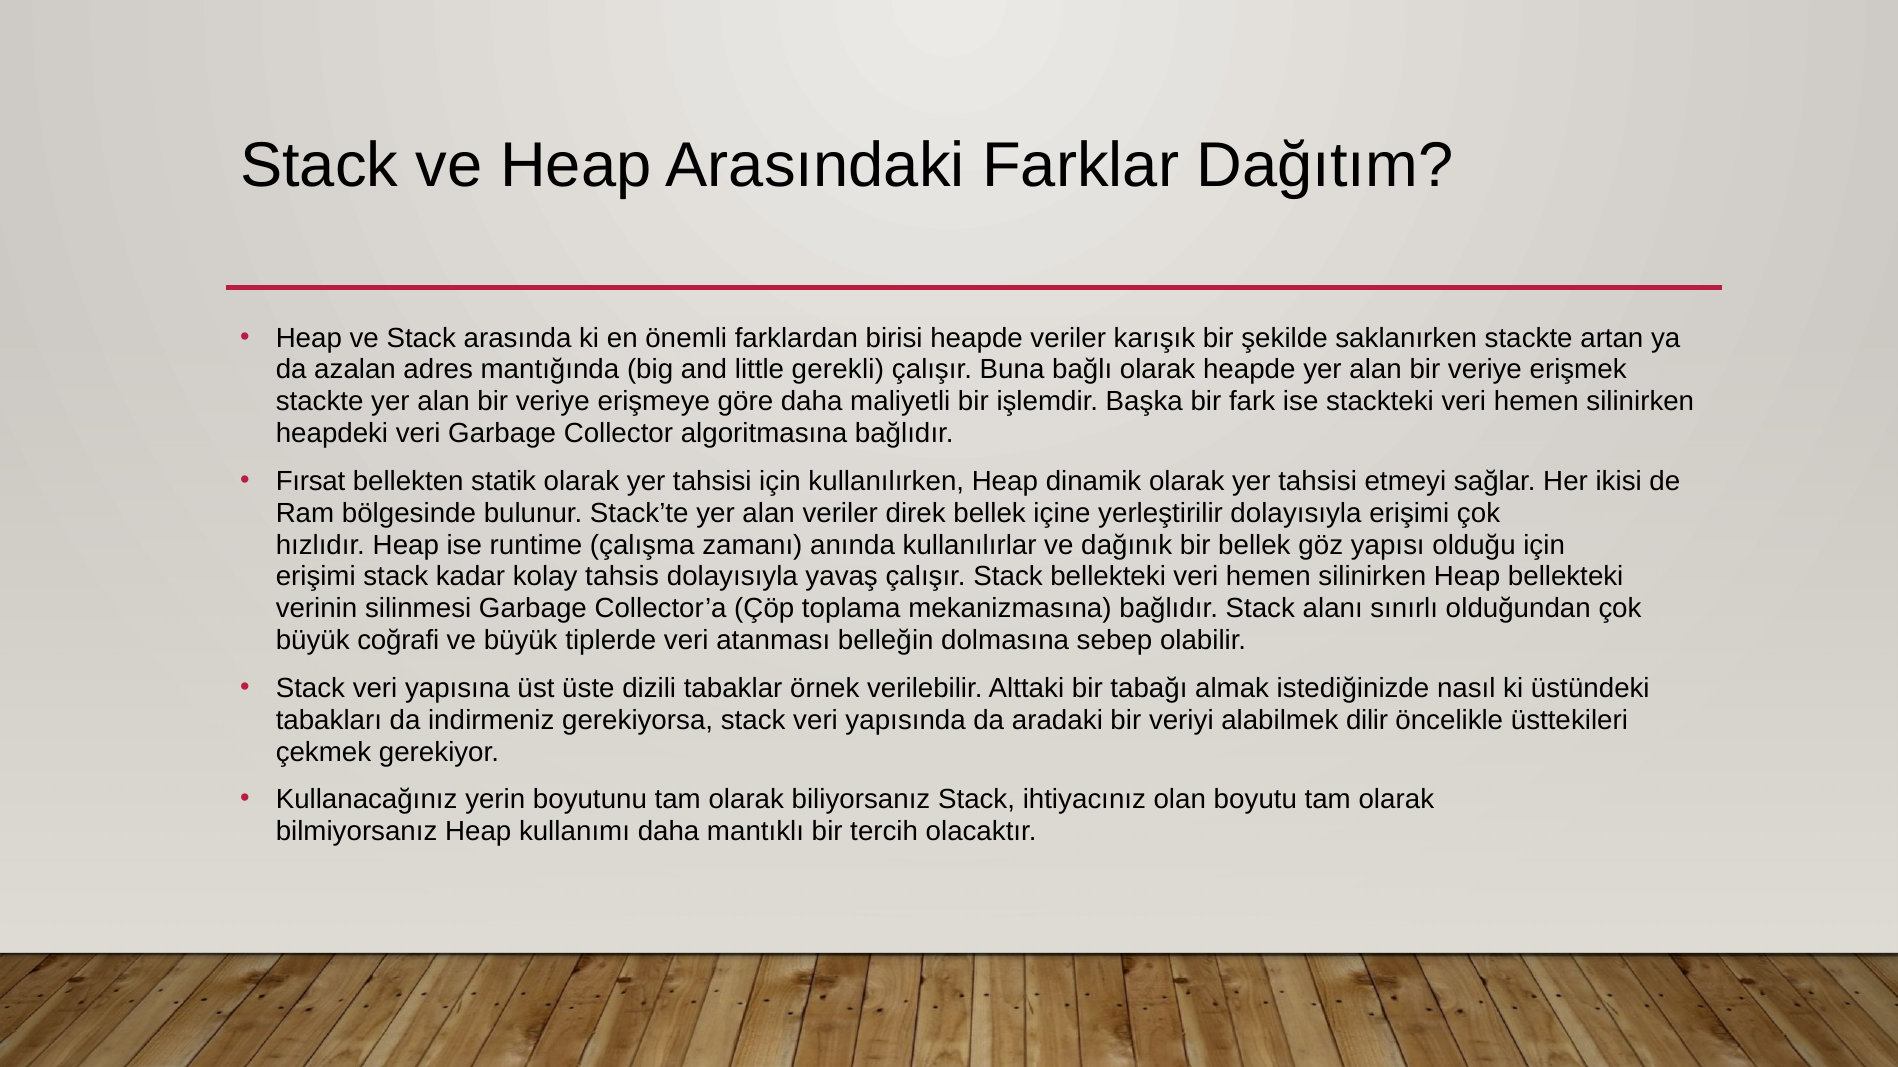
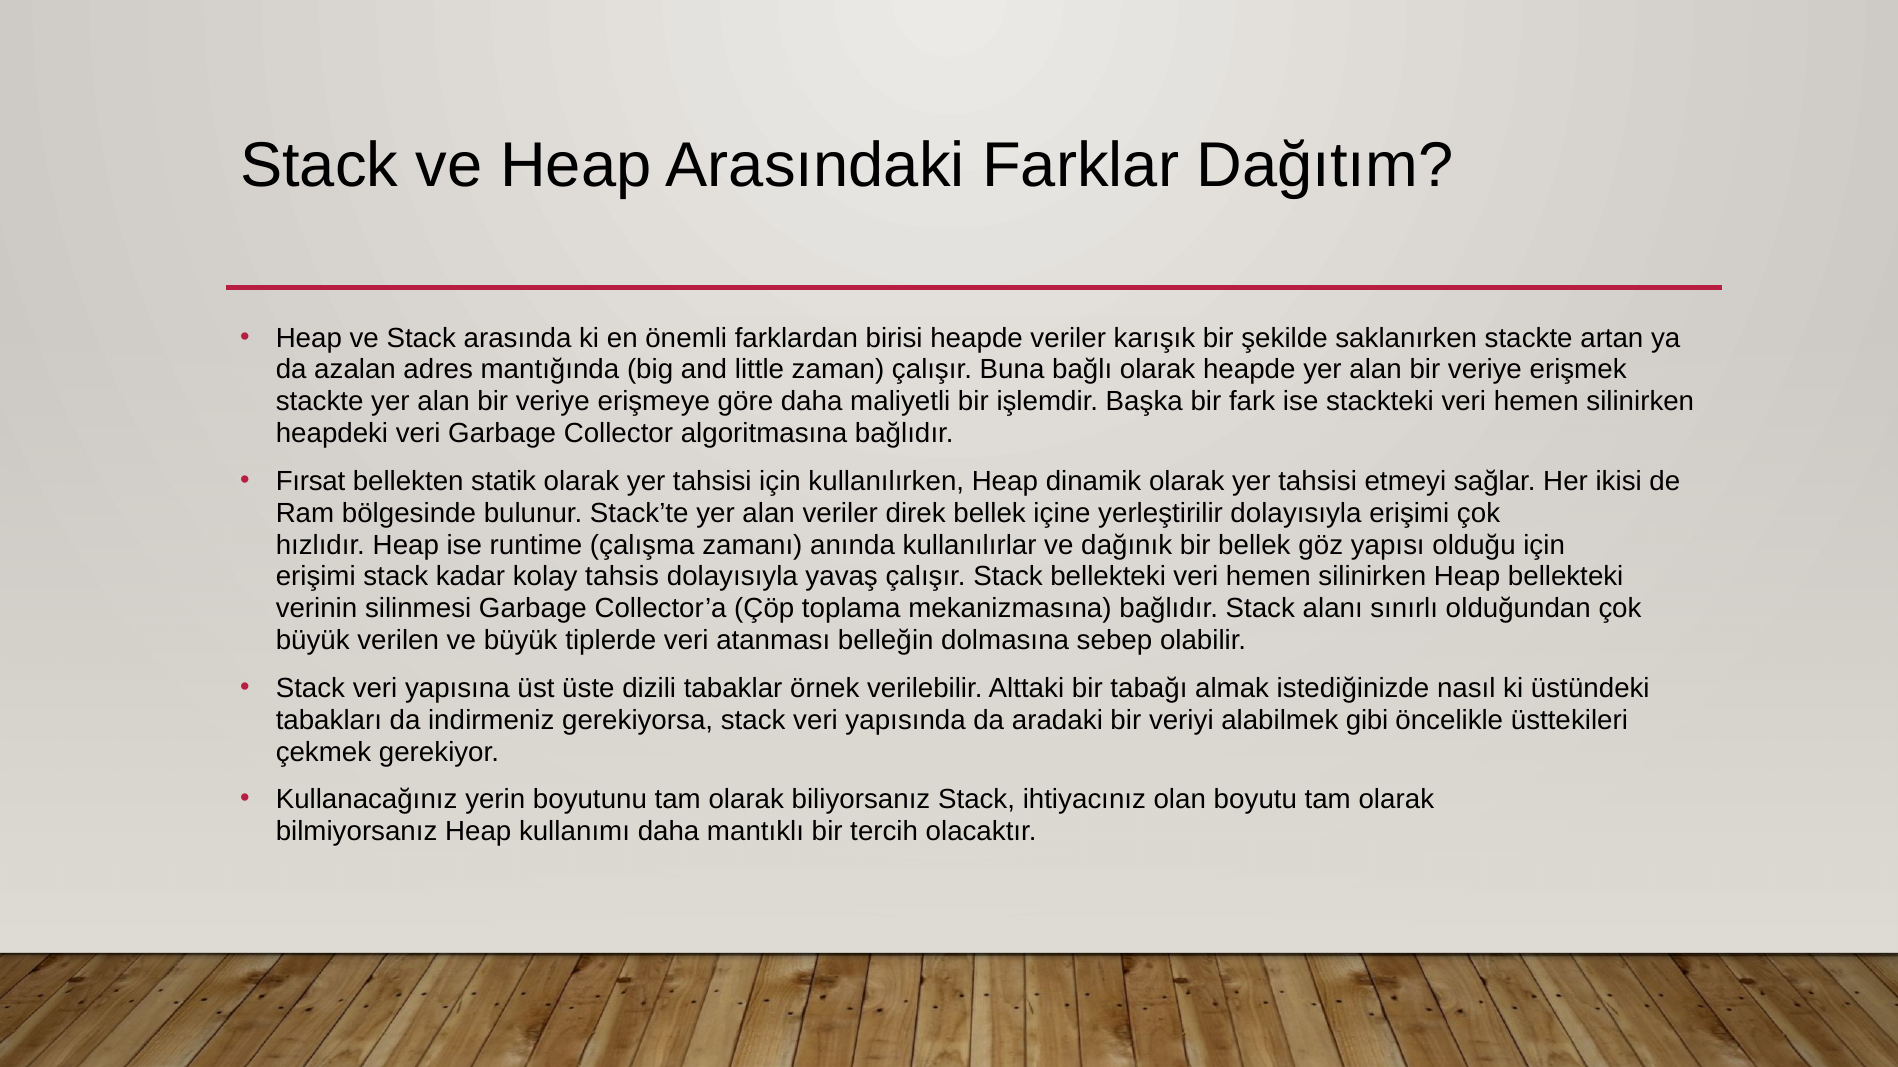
gerekli: gerekli -> zaman
coğrafi: coğrafi -> verilen
dilir: dilir -> gibi
